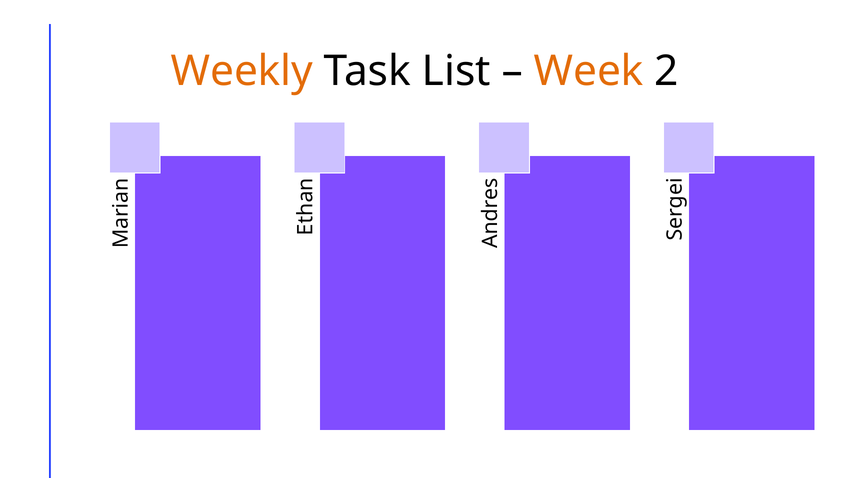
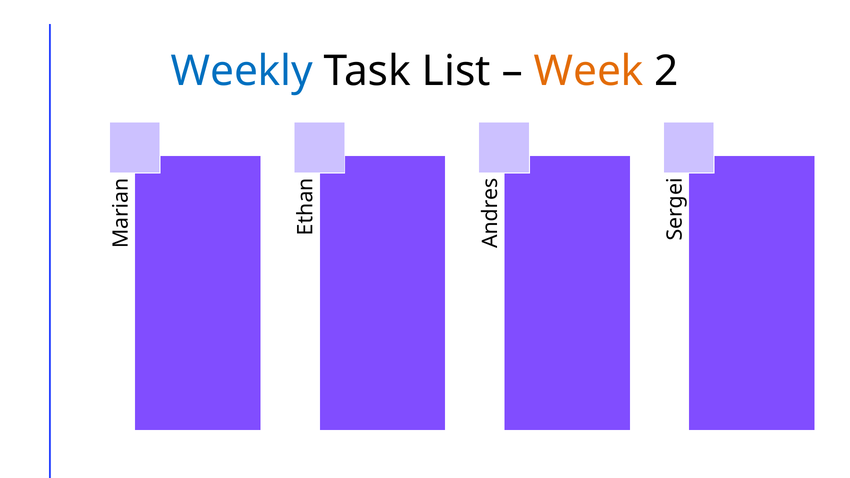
Weekly colour: orange -> blue
